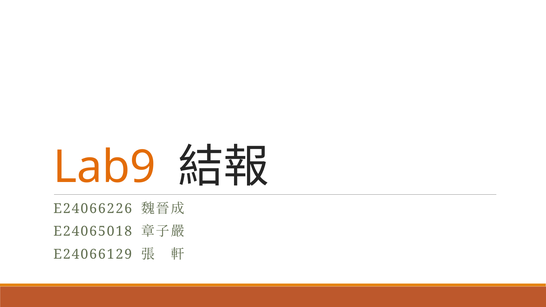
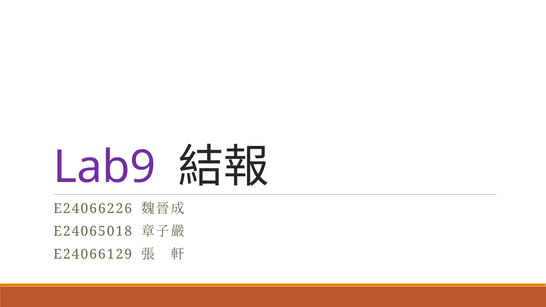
Lab9 colour: orange -> purple
